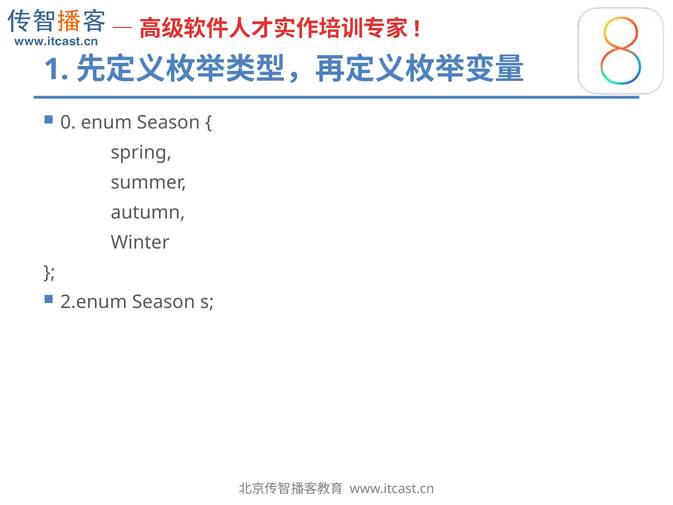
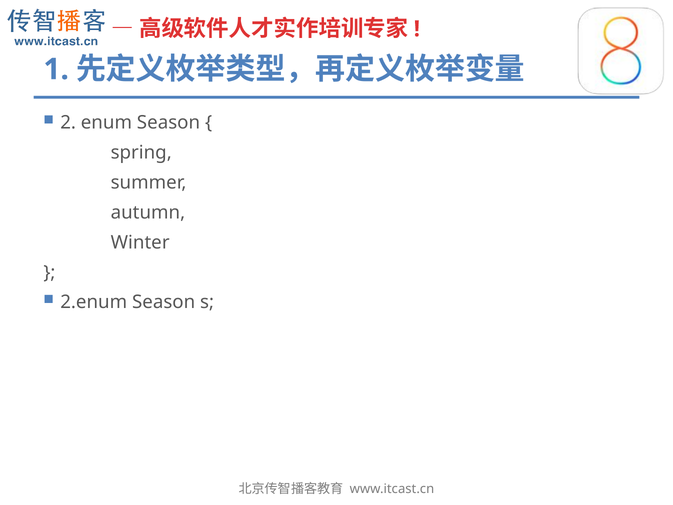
0: 0 -> 2
